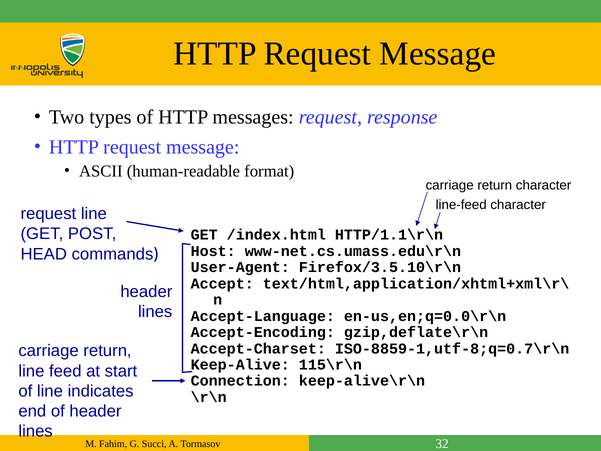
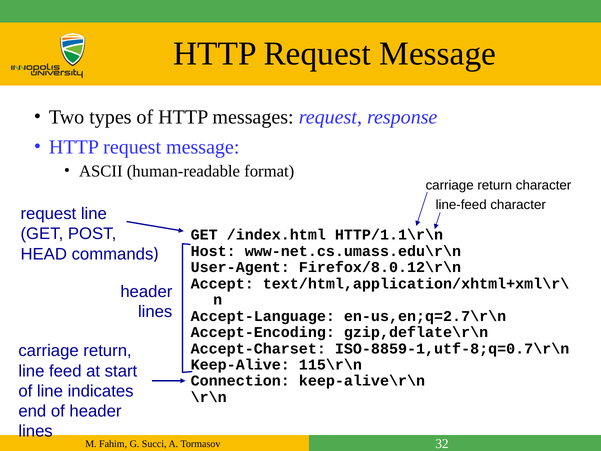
Firefox/3.5.10\r\n: Firefox/3.5.10\r\n -> Firefox/8.0.12\r\n
en-us,en;q=0.0\r\n: en-us,en;q=0.0\r\n -> en-us,en;q=2.7\r\n
